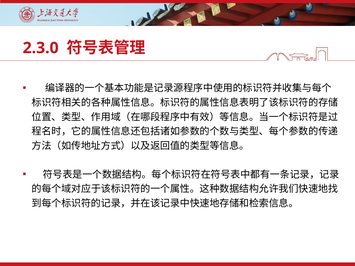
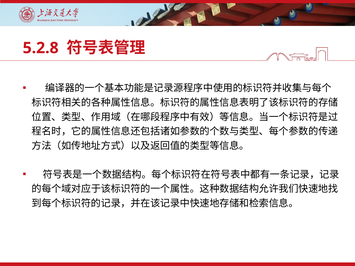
2.3.0: 2.3.0 -> 5.2.8
